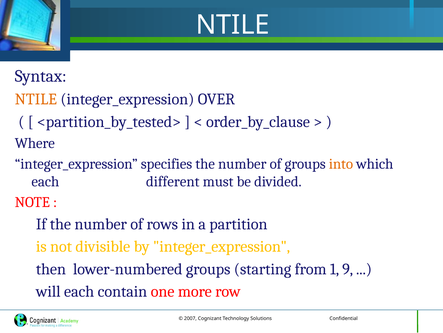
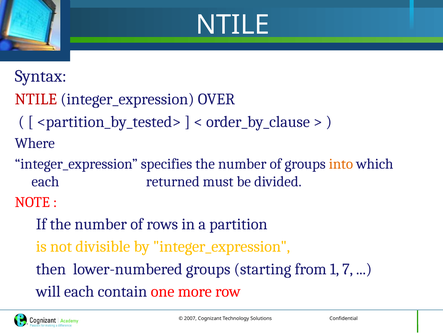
NTILE at (36, 99) colour: orange -> red
different: different -> returned
9: 9 -> 7
